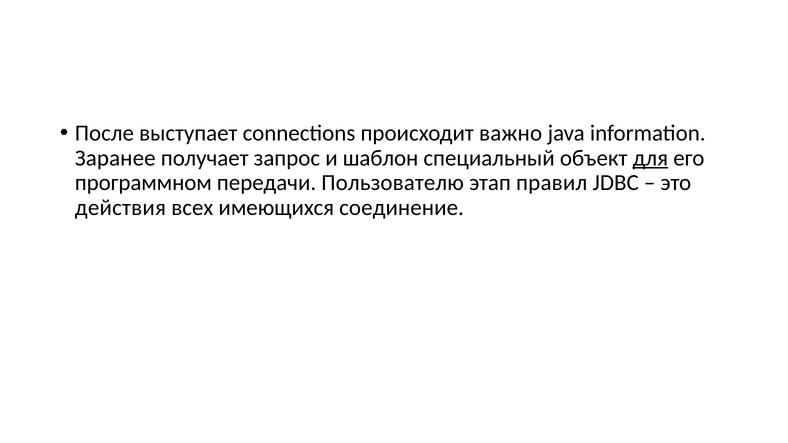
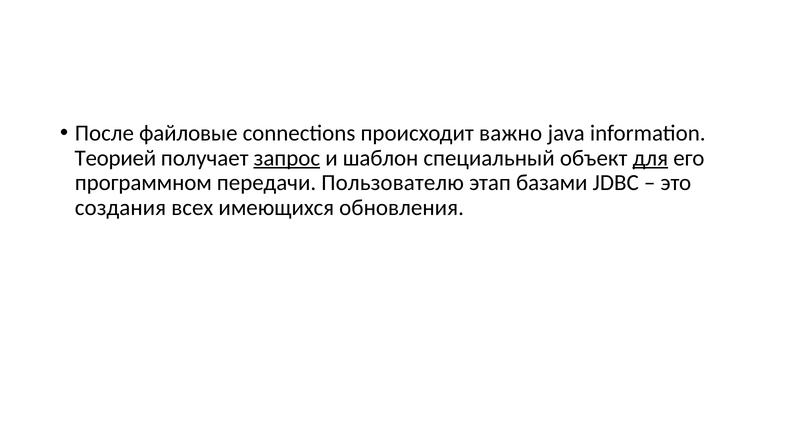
выступает: выступает -> файловые
Заранее: Заранее -> Теорией
запрос underline: none -> present
правил: правил -> базами
действия: действия -> создания
соединение: соединение -> обновления
